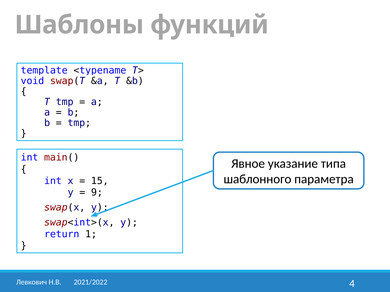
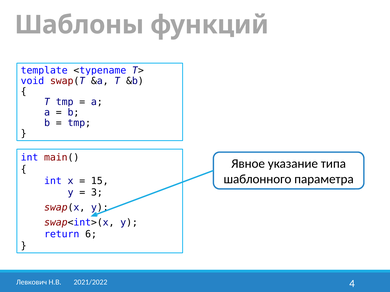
9: 9 -> 3
1: 1 -> 6
